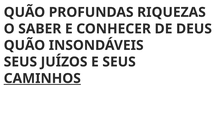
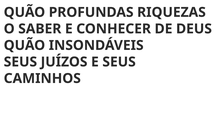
CAMINHOS underline: present -> none
